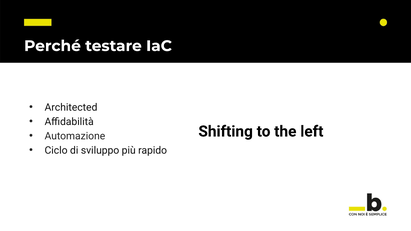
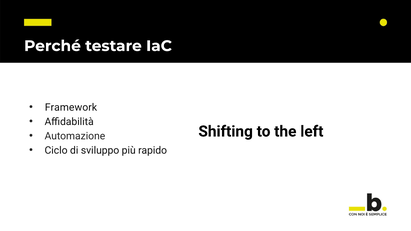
Architected: Architected -> Framework
